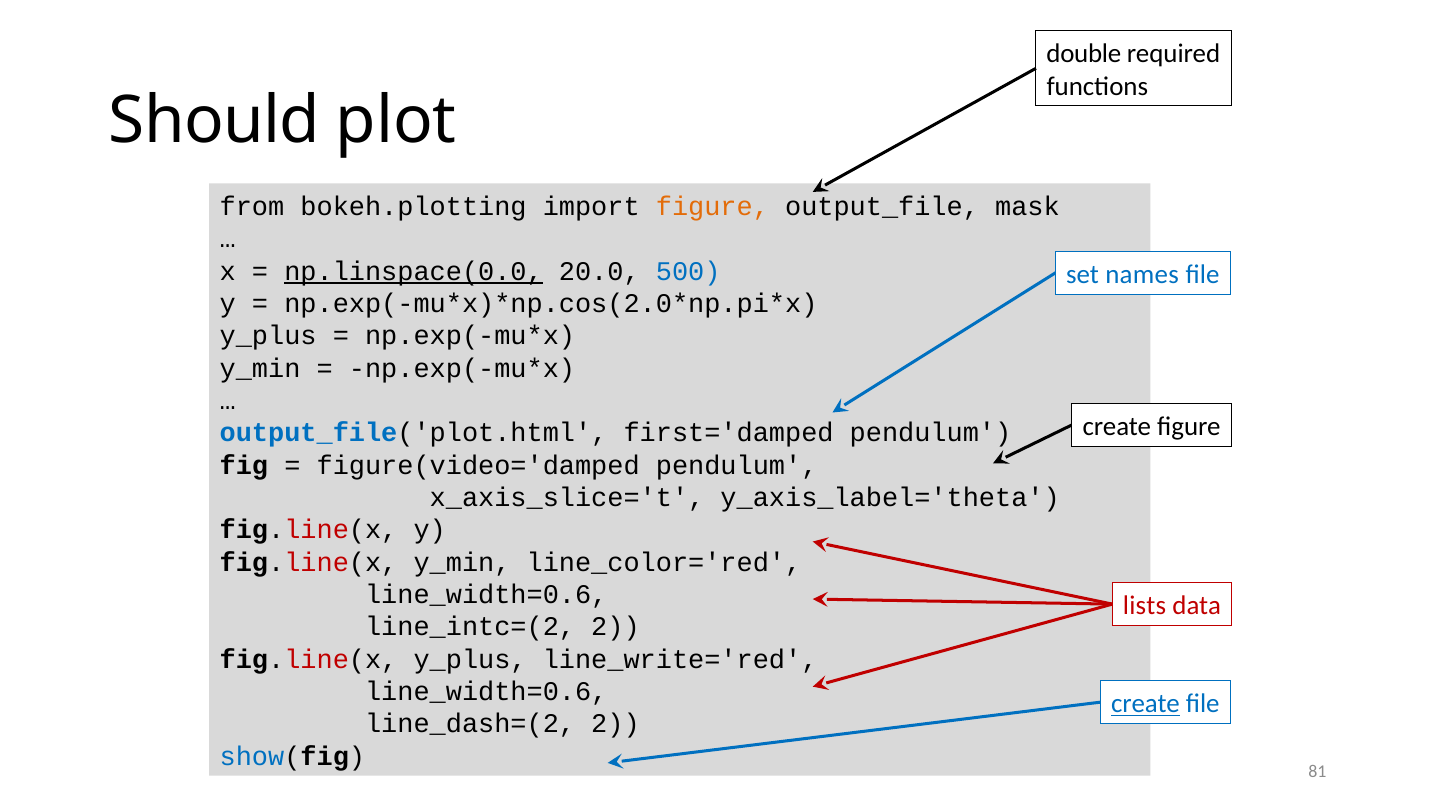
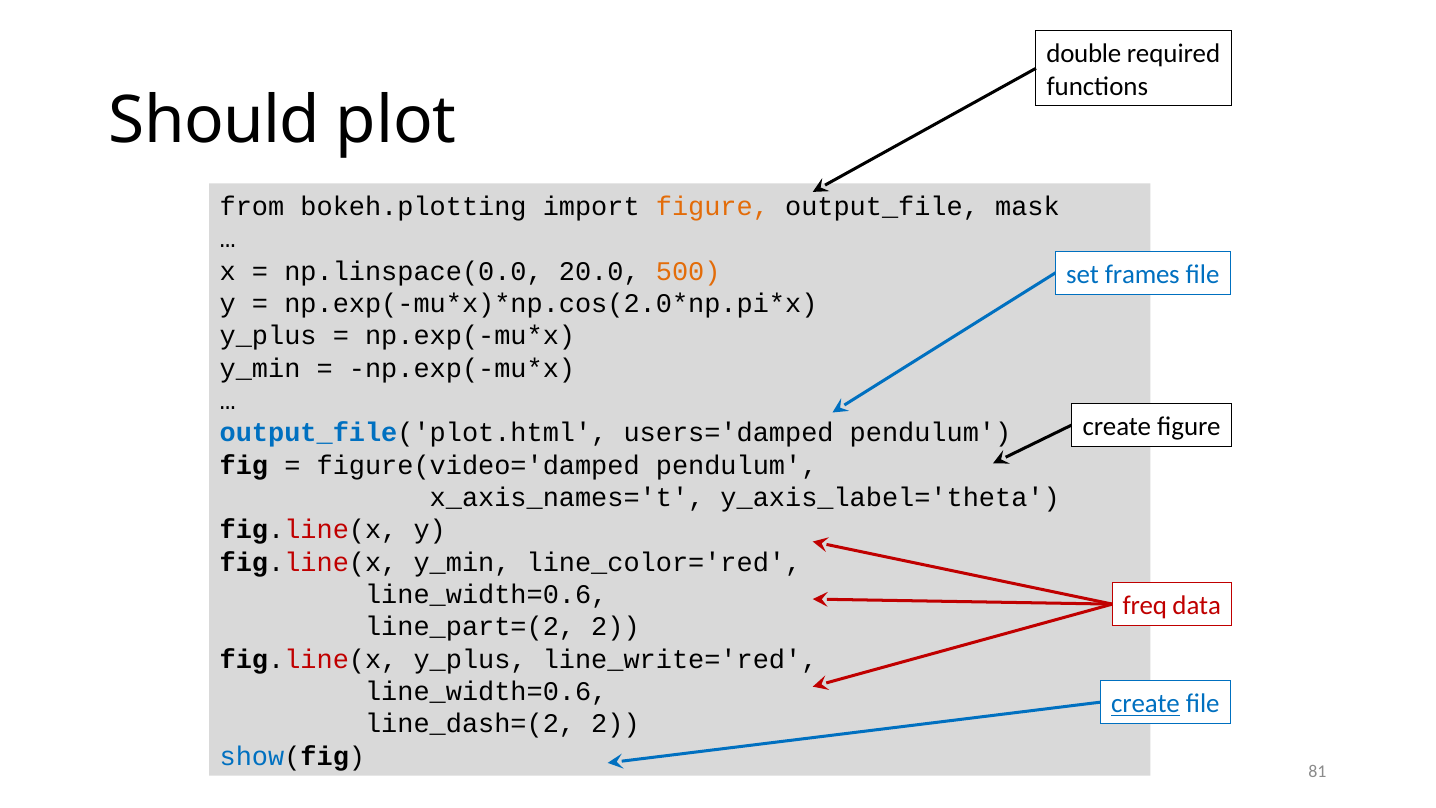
np.linspace(0.0 underline: present -> none
500 colour: blue -> orange
names: names -> frames
first='damped: first='damped -> users='damped
x_axis_slice='t: x_axis_slice='t -> x_axis_names='t
lists: lists -> freq
line_intc=(2: line_intc=(2 -> line_part=(2
